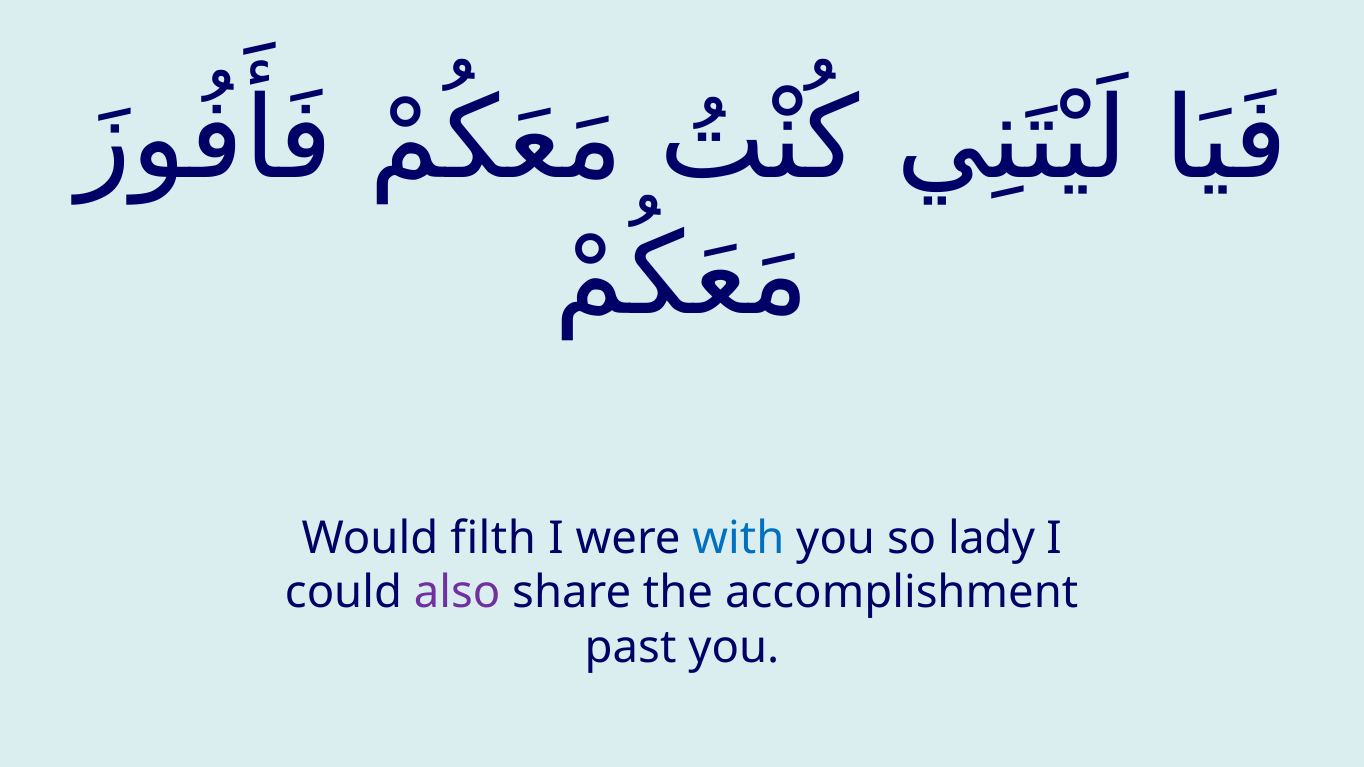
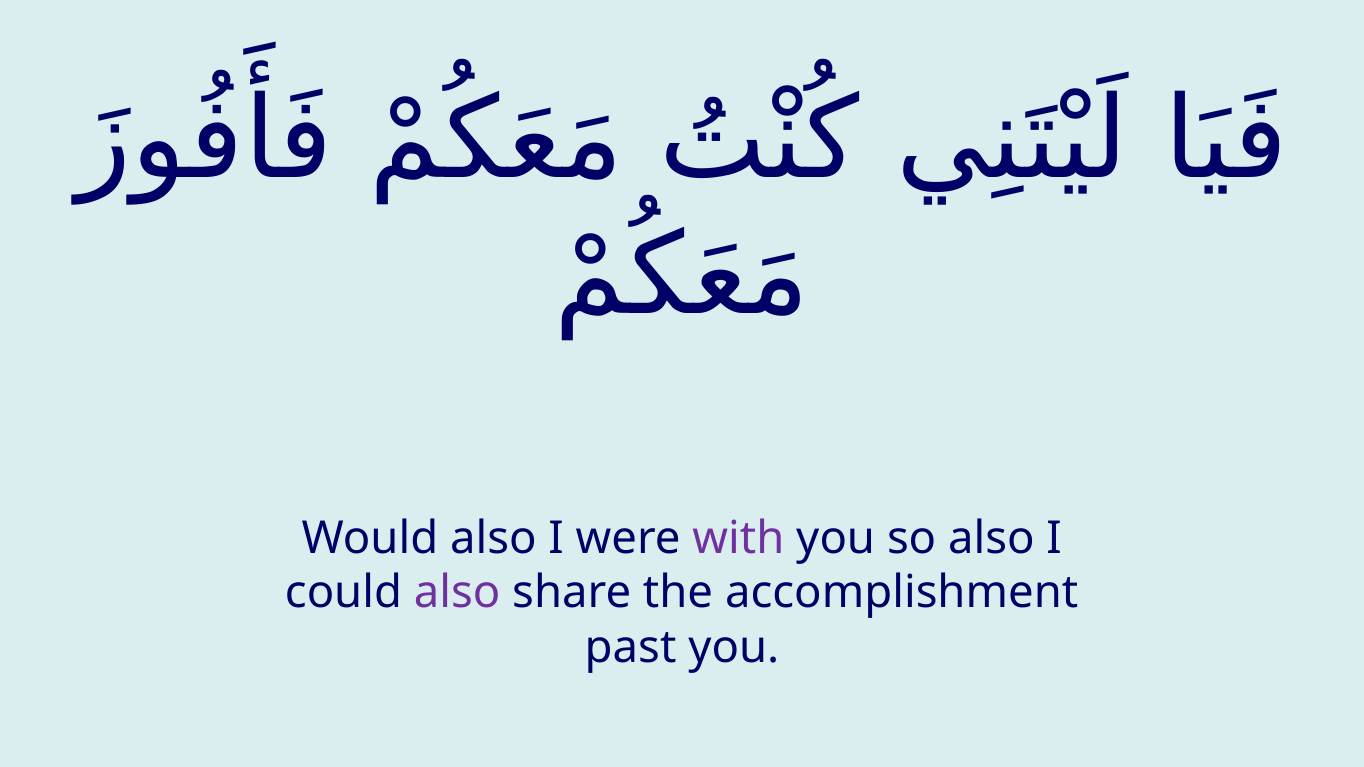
Would filth: filth -> also
with colour: blue -> purple
so lady: lady -> also
